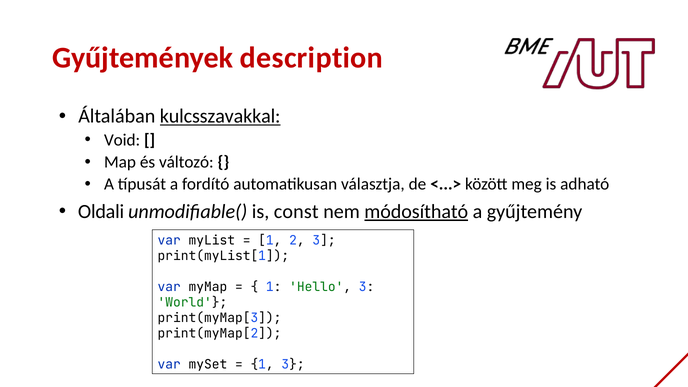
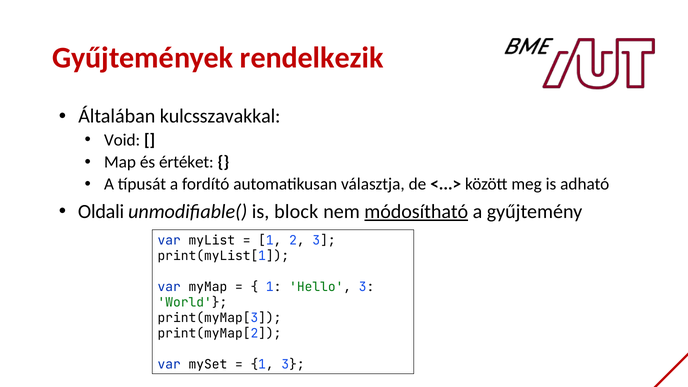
description: description -> rendelkezik
kulcsszavakkal underline: present -> none
változó: változó -> értéket
const: const -> block
